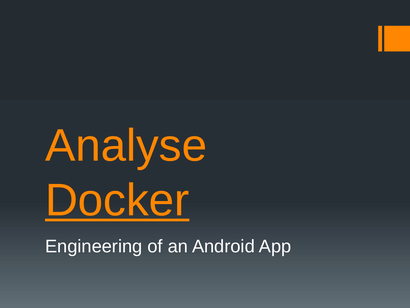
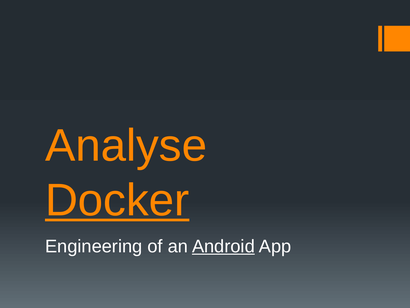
Android underline: none -> present
